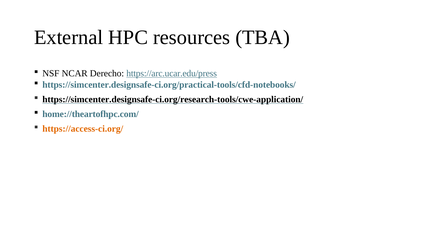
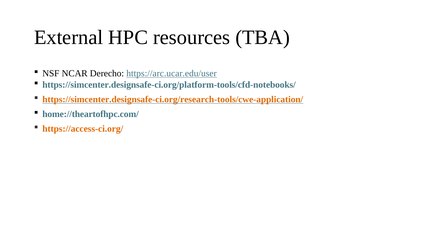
https://arc.ucar.edu/press: https://arc.ucar.edu/press -> https://arc.ucar.edu/user
https://simcenter.designsafe-ci.org/practical-tools/cfd-notebooks/: https://simcenter.designsafe-ci.org/practical-tools/cfd-notebooks/ -> https://simcenter.designsafe-ci.org/platform-tools/cfd-notebooks/
https://simcenter.designsafe-ci.org/research-tools/cwe-application/ colour: black -> orange
